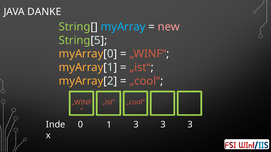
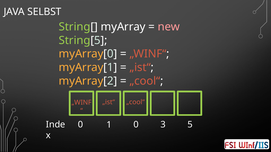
DANKE: DANKE -> SELBST
myArray colour: light blue -> white
1 3: 3 -> 0
3 at (190, 125): 3 -> 5
